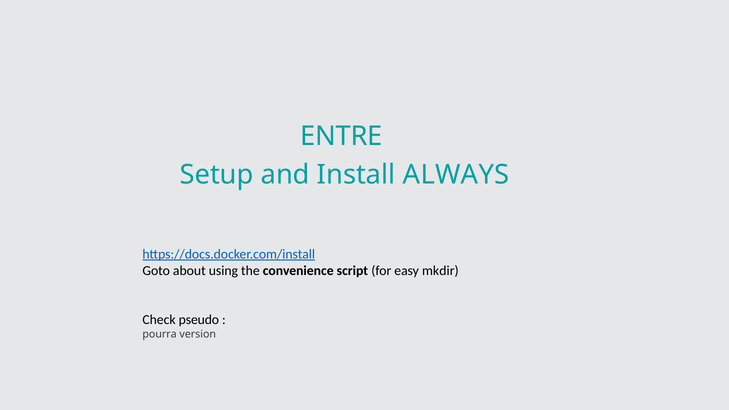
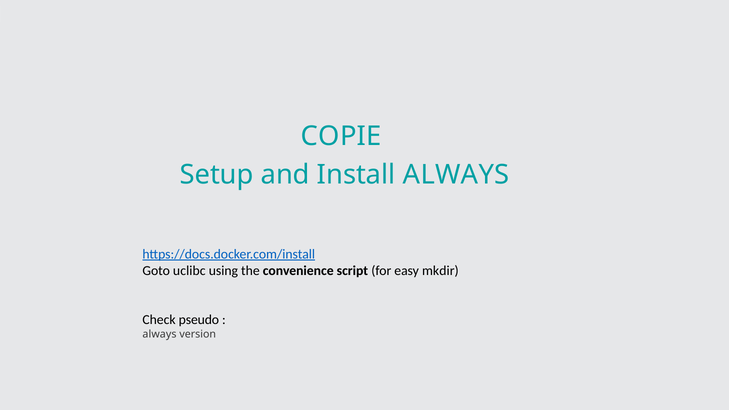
ENTRE: ENTRE -> COPIE
about: about -> uclibc
pourra at (160, 334): pourra -> always
